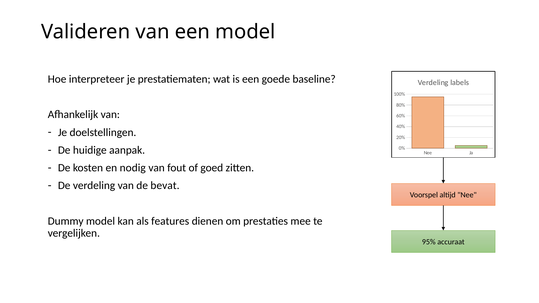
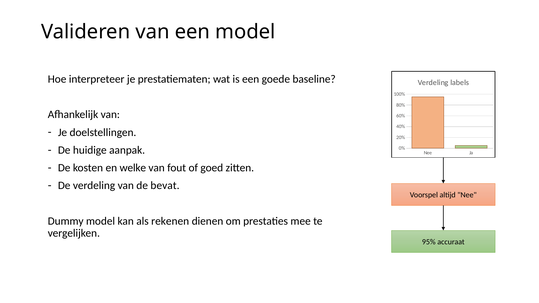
nodig: nodig -> welke
features: features -> rekenen
